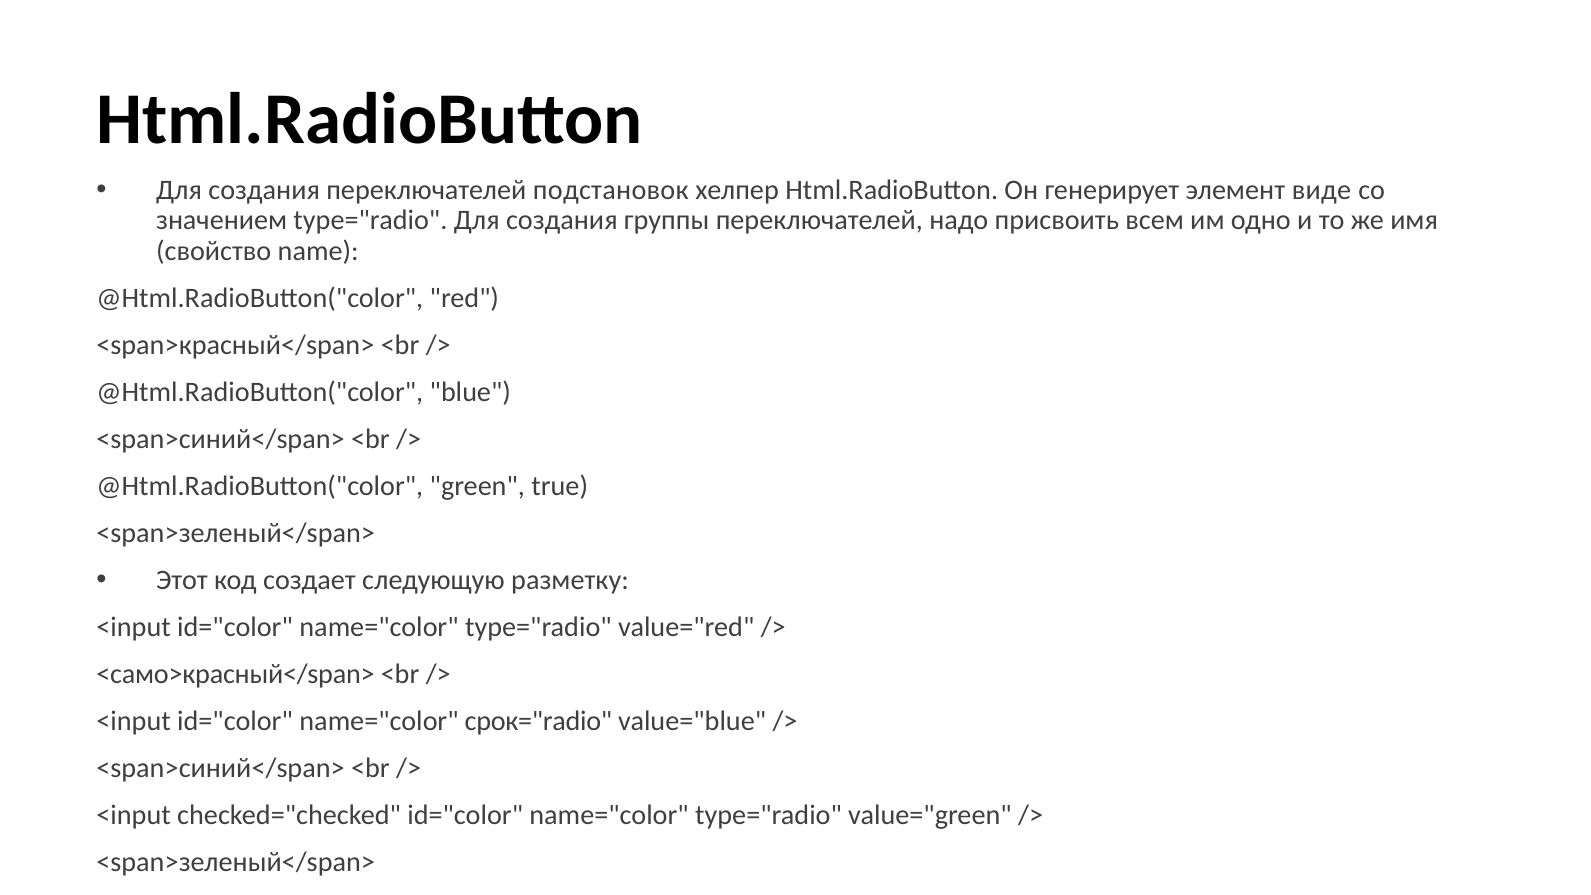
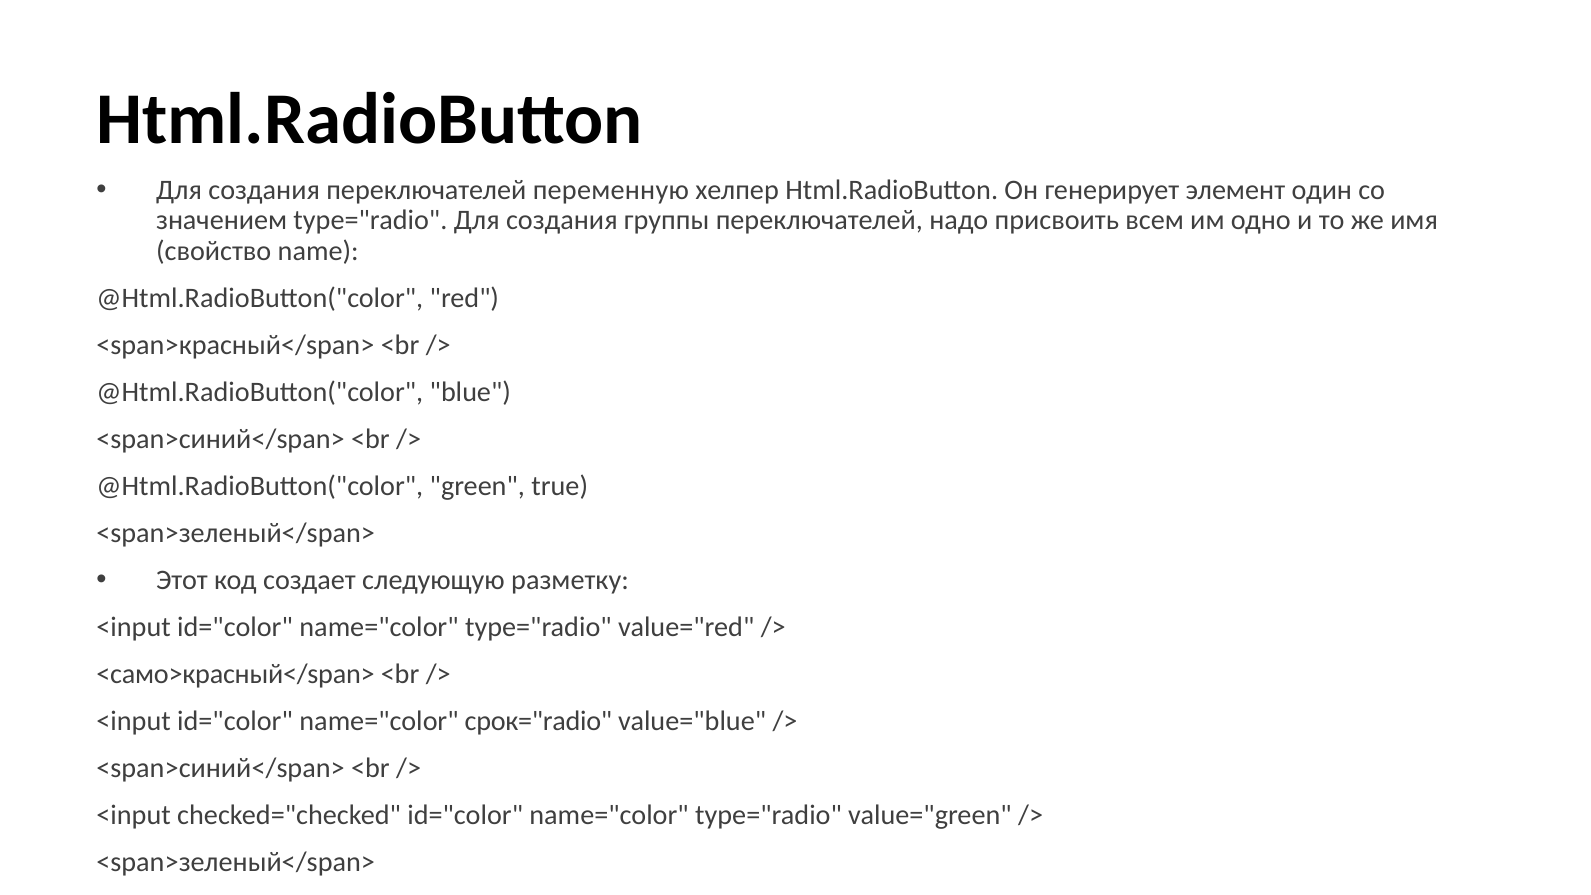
подстановок: подстановок -> переменную
виде: виде -> один
